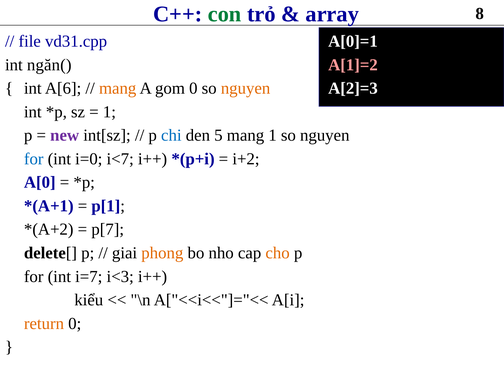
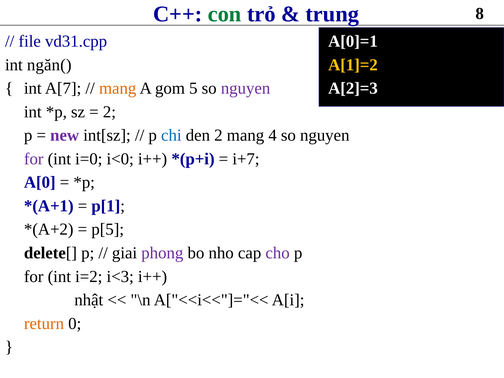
array: array -> trung
A[1]=2 colour: pink -> yellow
A[6: A[6 -> A[7
gom 0: 0 -> 5
nguyen at (246, 88) colour: orange -> purple
1 at (109, 112): 1 -> 2
den 5: 5 -> 2
mang 1: 1 -> 4
for at (34, 159) colour: blue -> purple
i<7: i<7 -> i<0
i+2: i+2 -> i+7
p[7: p[7 -> p[5
phong colour: orange -> purple
cho colour: orange -> purple
i=7: i=7 -> i=2
kiểu: kiểu -> nhật
